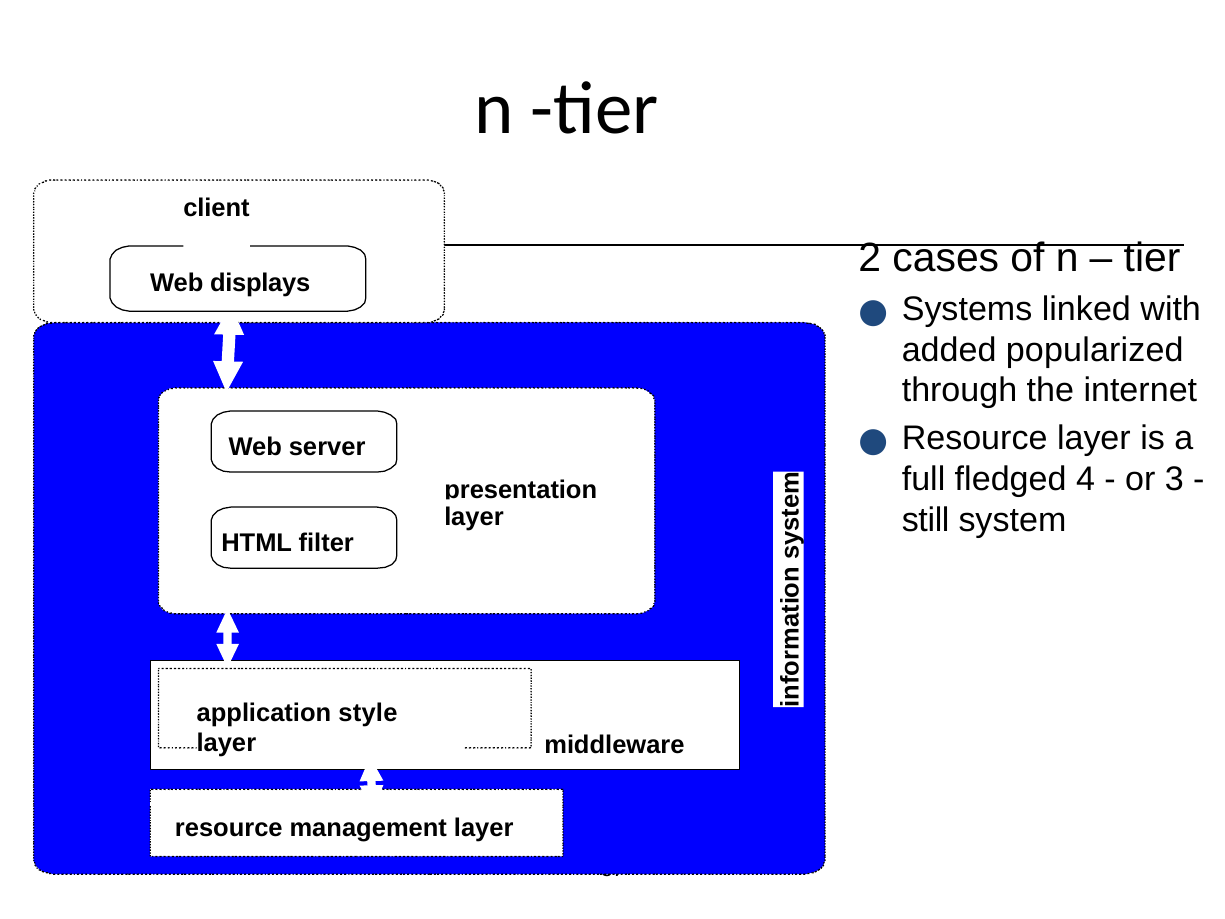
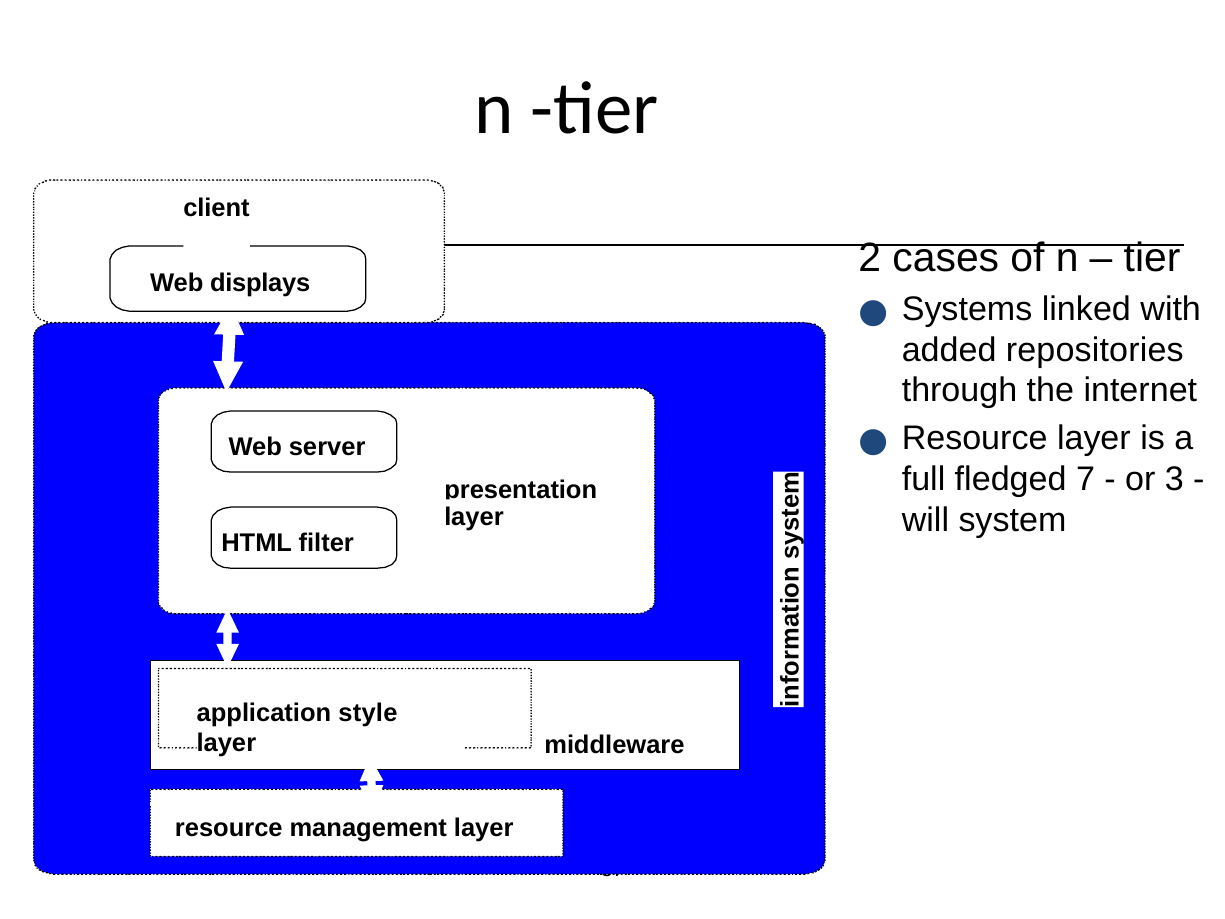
popularized: popularized -> repositories
4: 4 -> 7
still: still -> will
